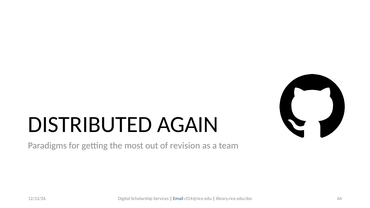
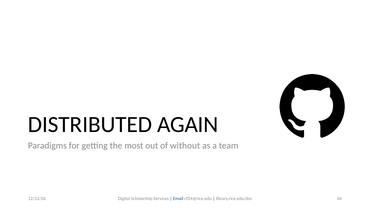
revision: revision -> without
